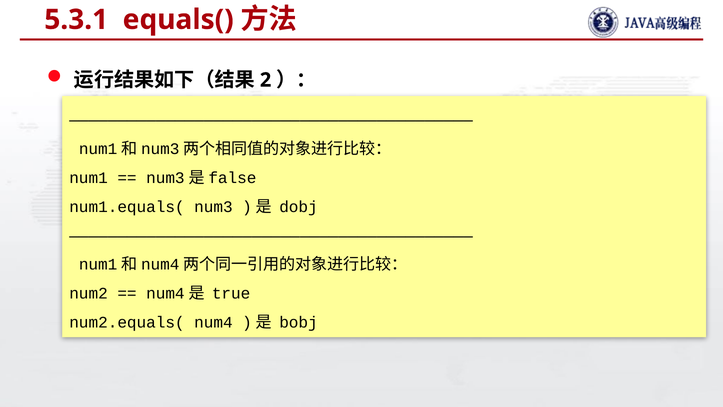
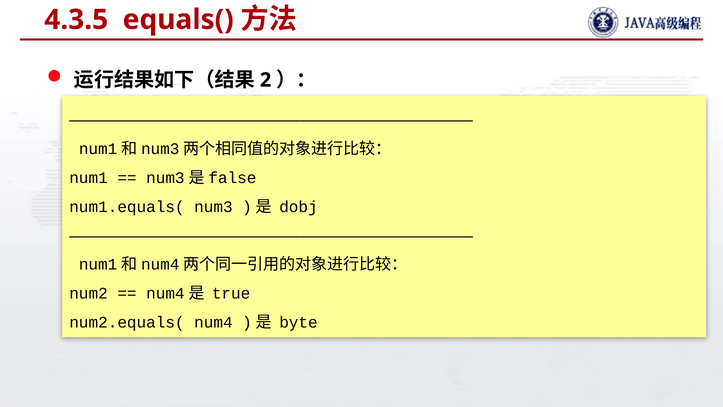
5.3.1: 5.3.1 -> 4.3.5
bobj: bobj -> byte
